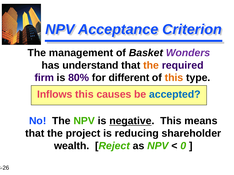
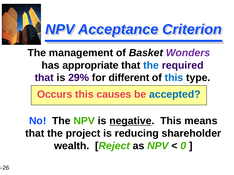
understand: understand -> appropriate
the at (151, 65) colour: orange -> blue
firm at (44, 78): firm -> that
80%: 80% -> 29%
this at (174, 78) colour: orange -> blue
Inflows: Inflows -> Occurs
